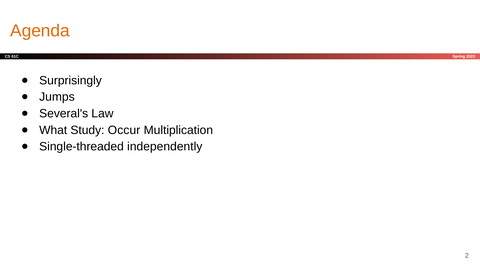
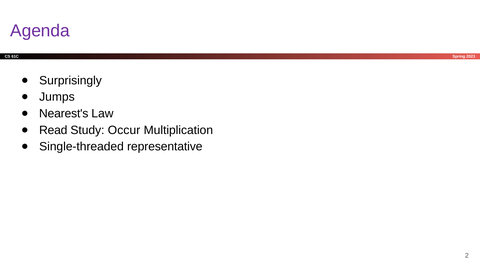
Agenda colour: orange -> purple
Several's: Several's -> Nearest's
What: What -> Read
independently: independently -> representative
